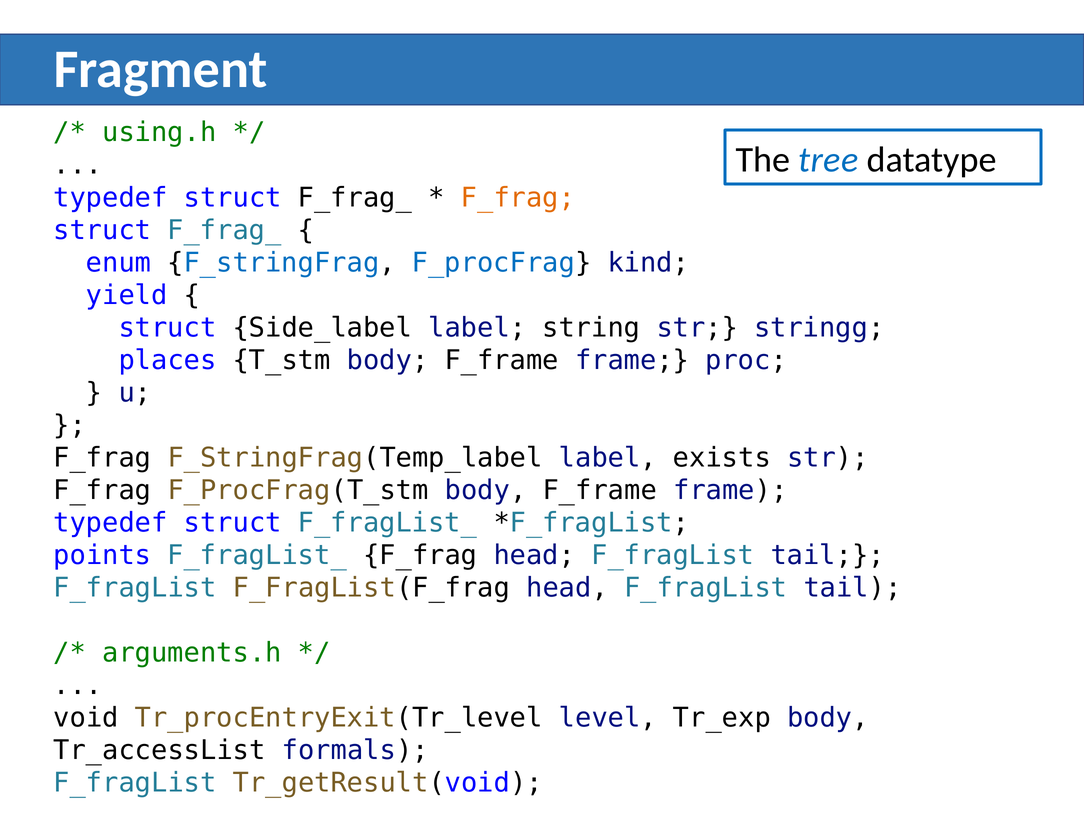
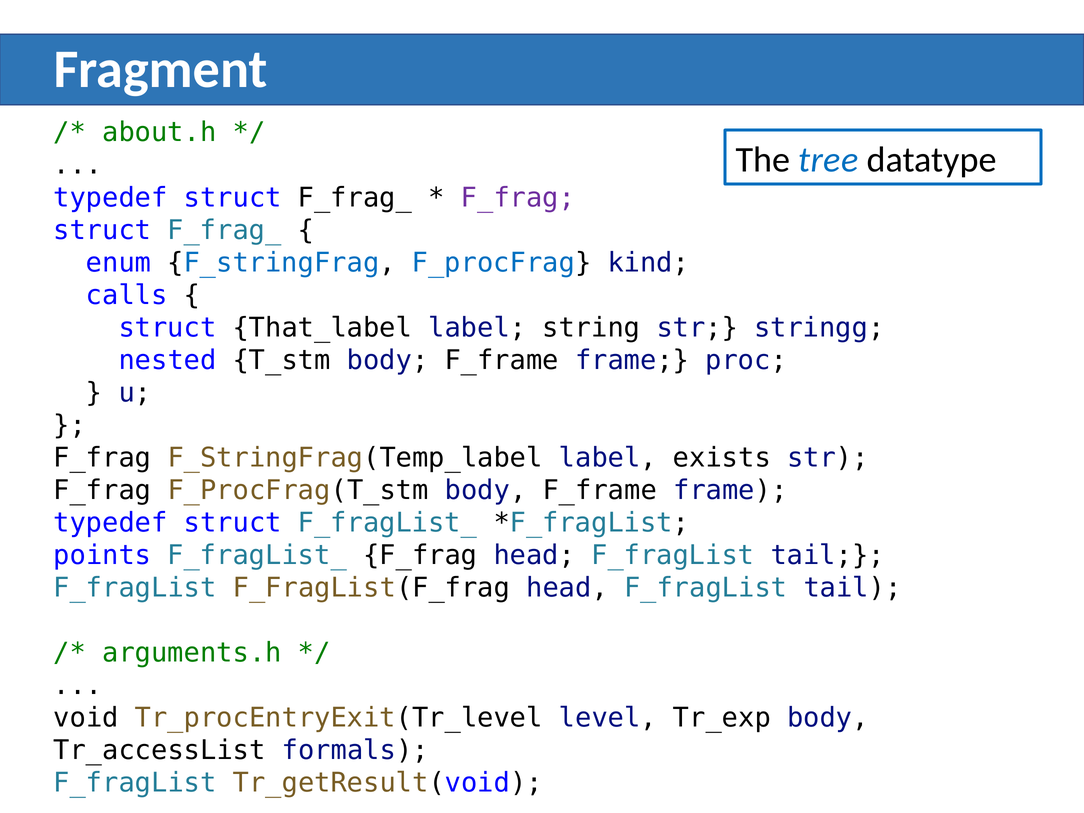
using.h: using.h -> about.h
F_frag at (518, 198) colour: orange -> purple
yield: yield -> calls
Side_label: Side_label -> That_label
places: places -> nested
